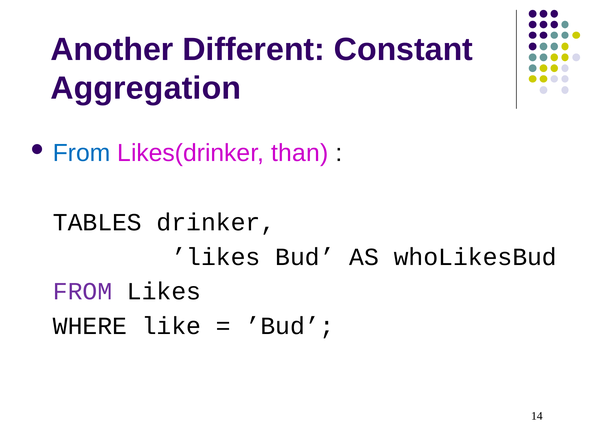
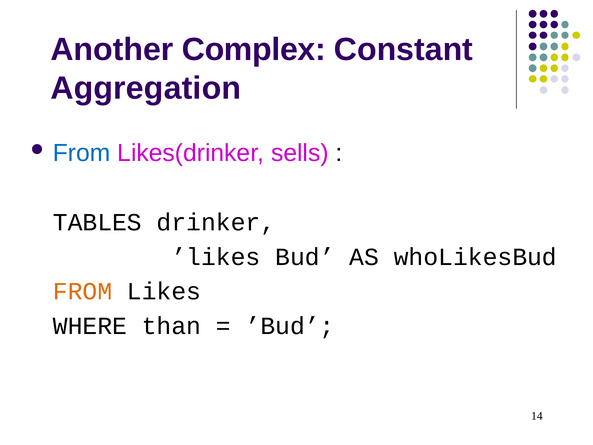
Different: Different -> Complex
than: than -> sells
FROM at (83, 291) colour: purple -> orange
like: like -> than
